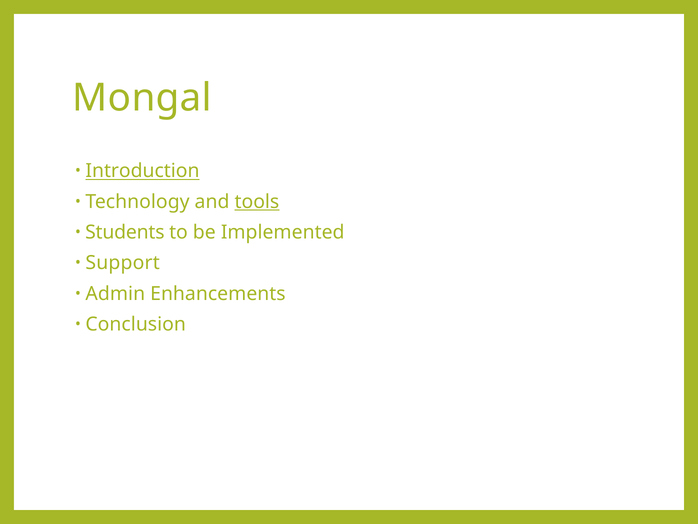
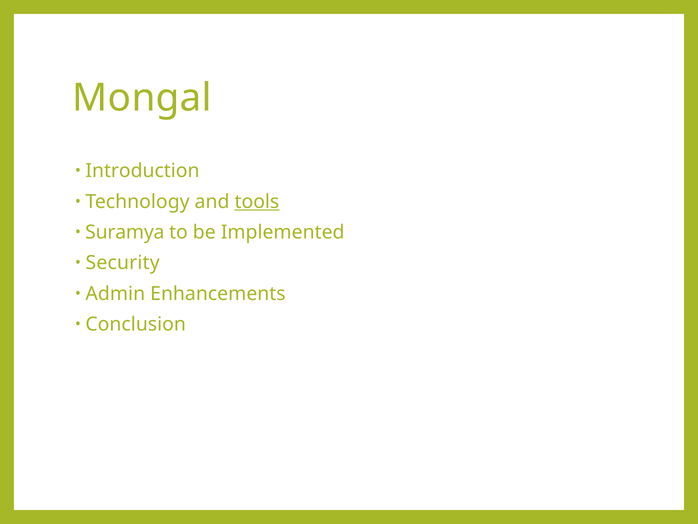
Introduction underline: present -> none
Students: Students -> Suramya
Support: Support -> Security
